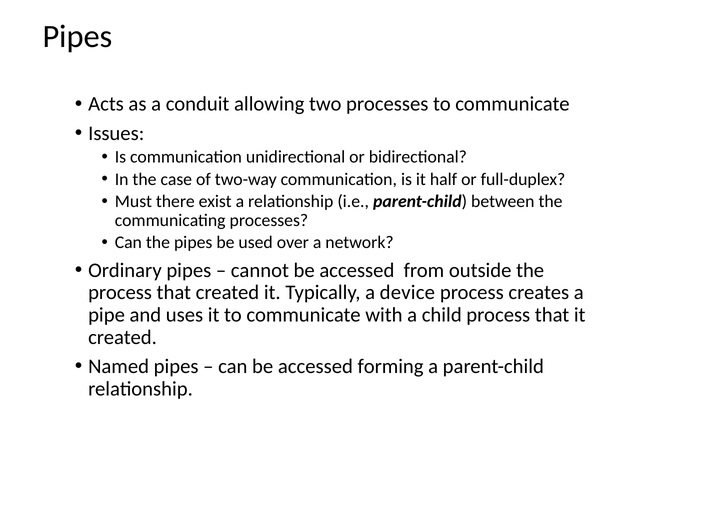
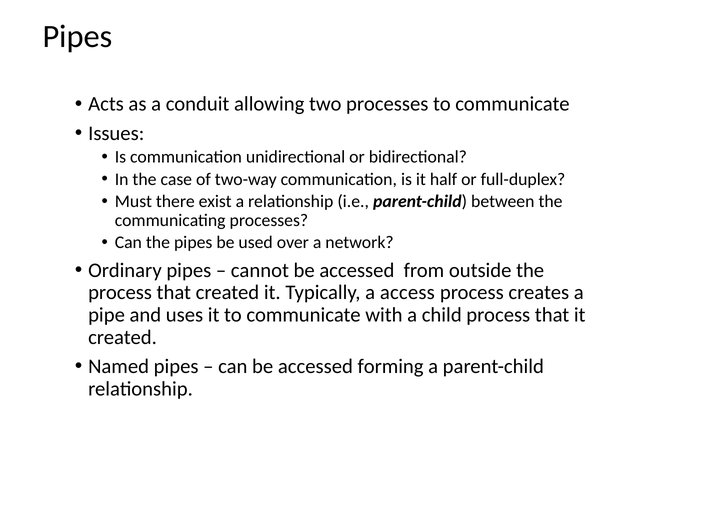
device: device -> access
